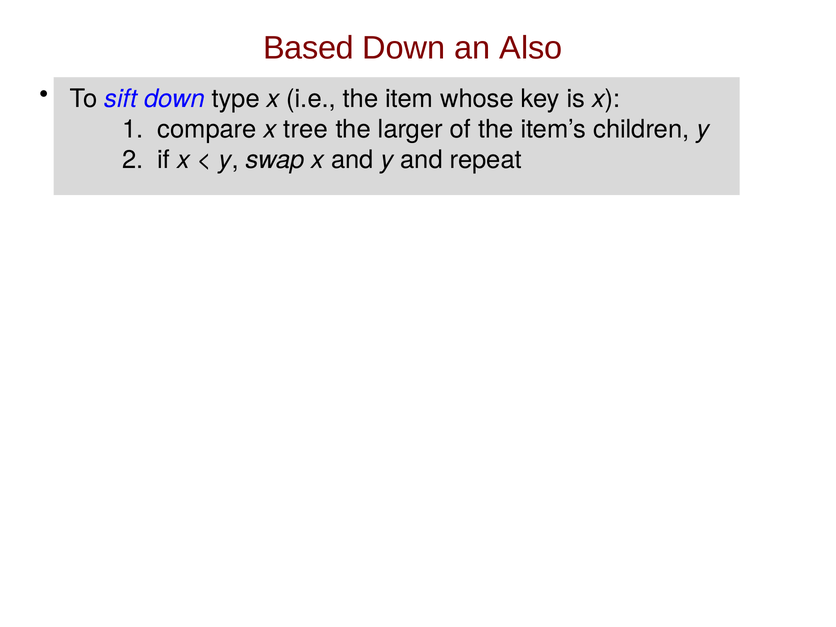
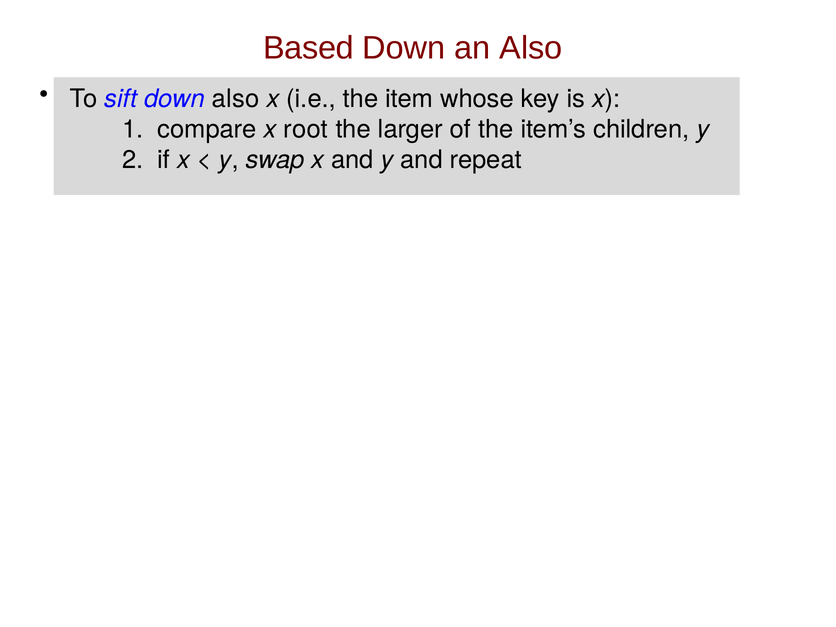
down type: type -> also
tree: tree -> root
